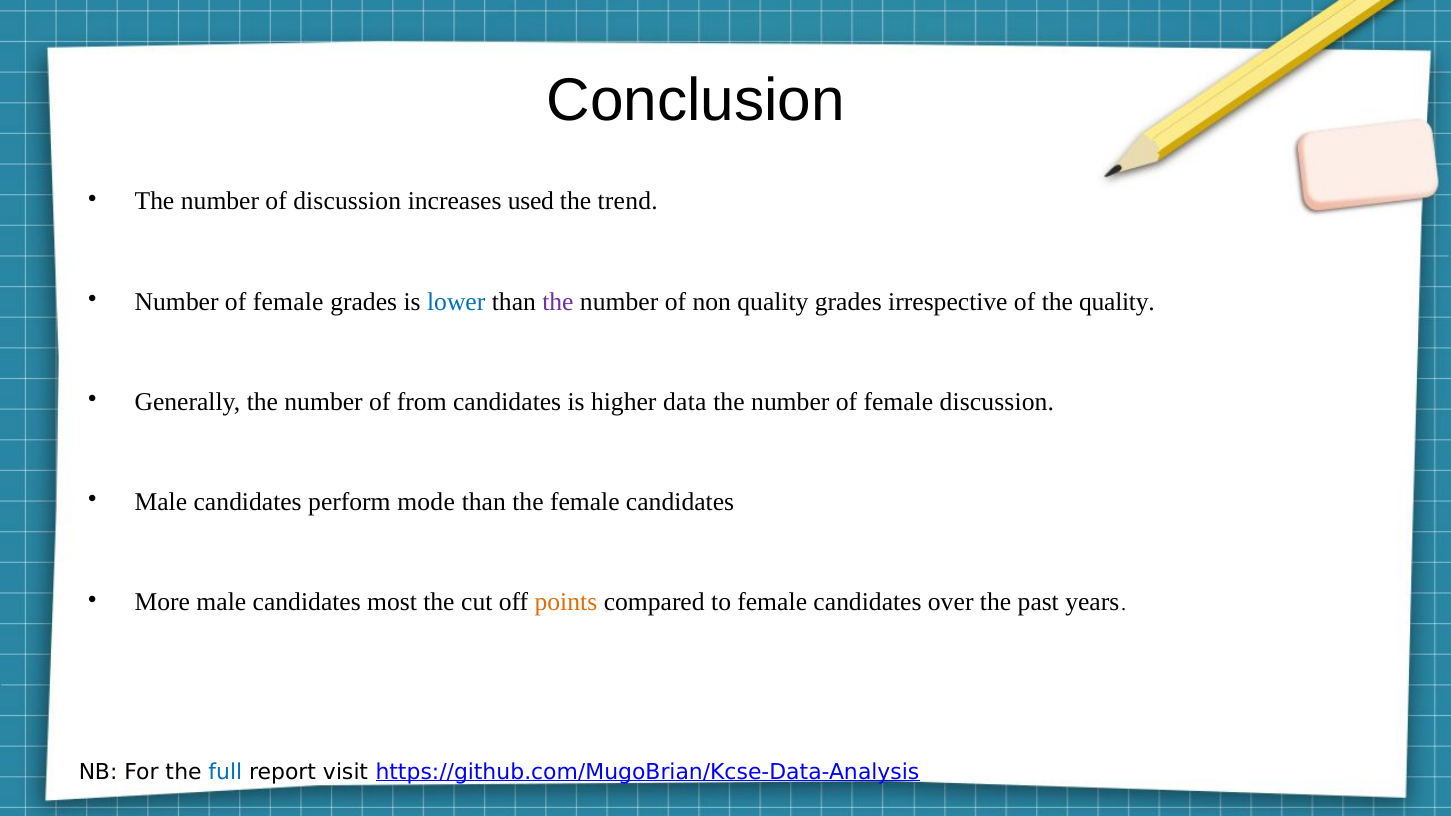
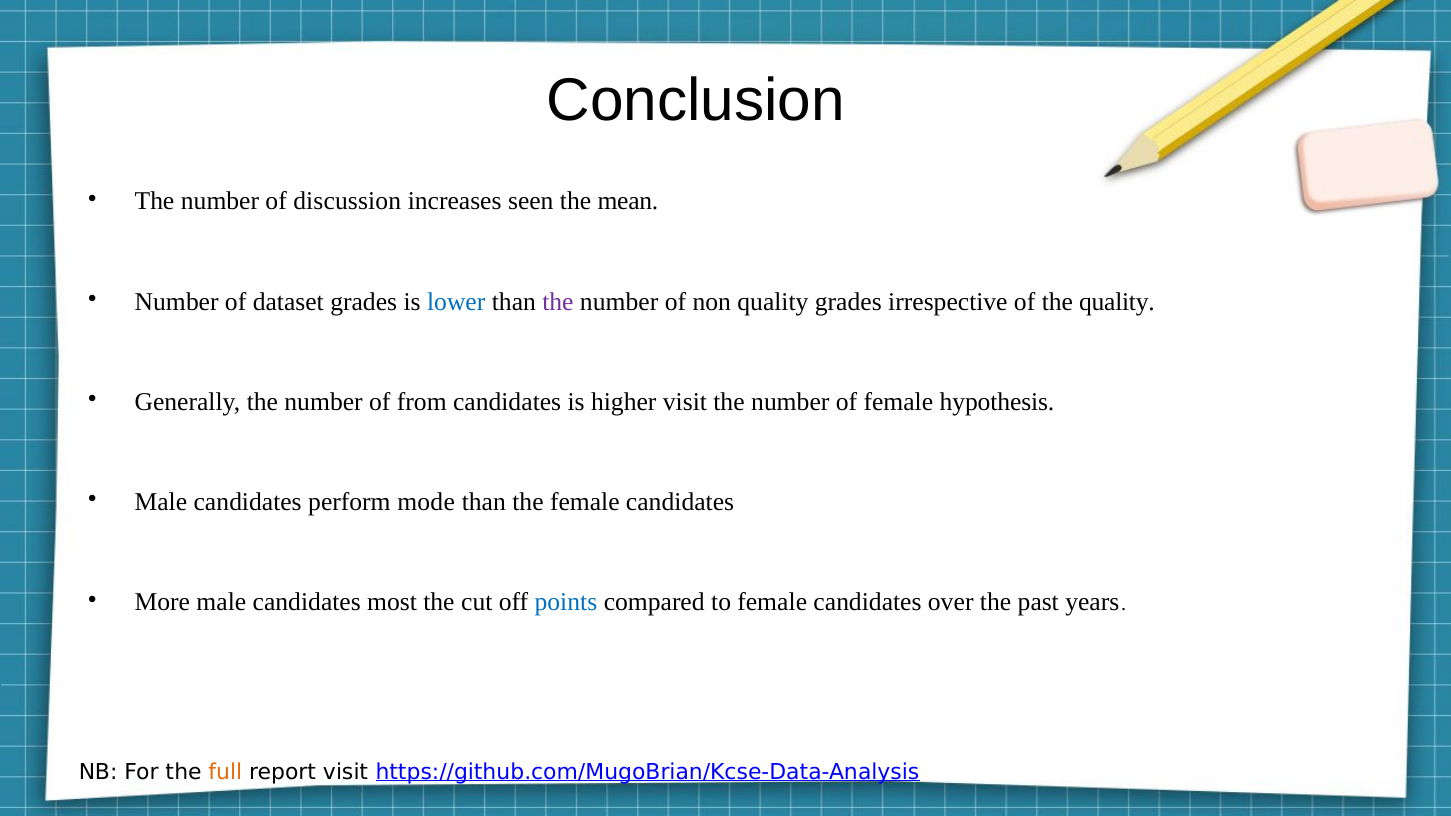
used: used -> seen
trend: trend -> mean
female at (288, 302): female -> dataset
higher data: data -> visit
female discussion: discussion -> hypothesis
points colour: orange -> blue
full colour: blue -> orange
